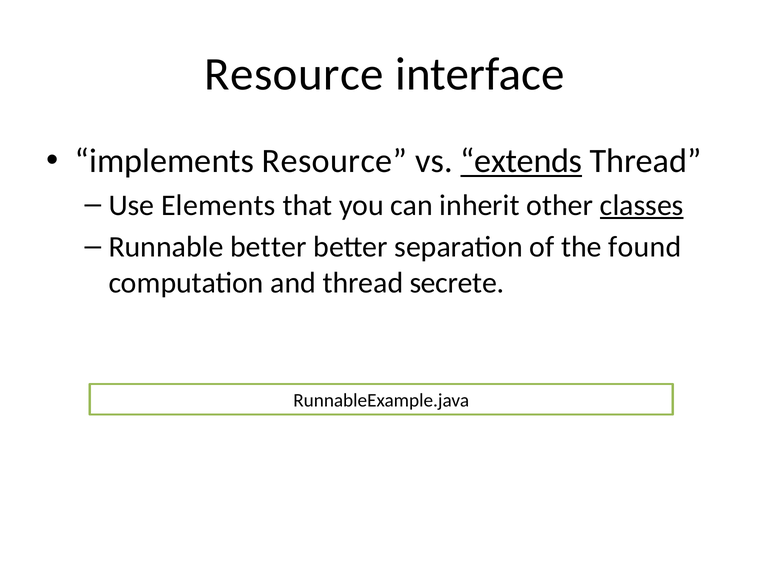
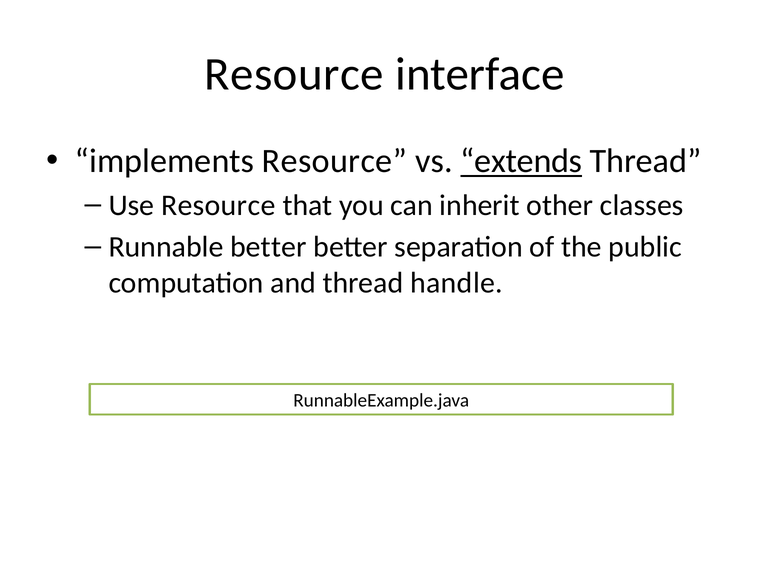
Use Elements: Elements -> Resource
classes underline: present -> none
found: found -> public
secrete: secrete -> handle
